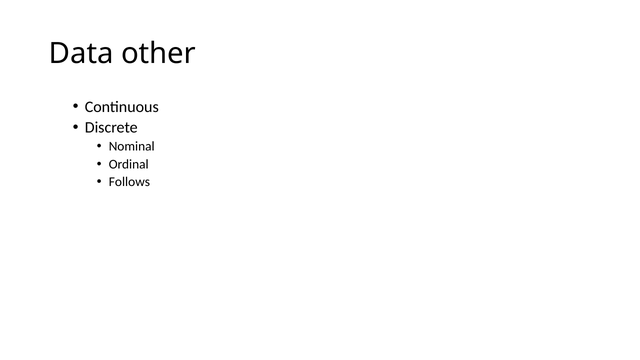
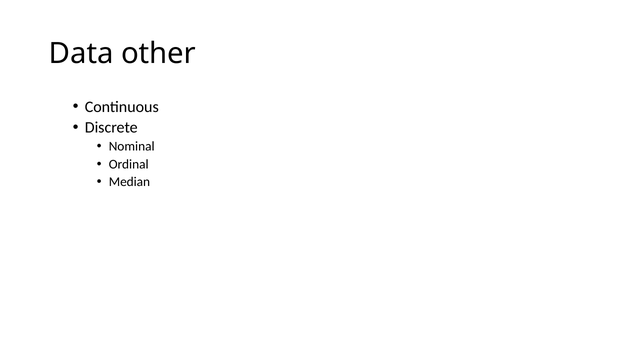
Follows: Follows -> Median
